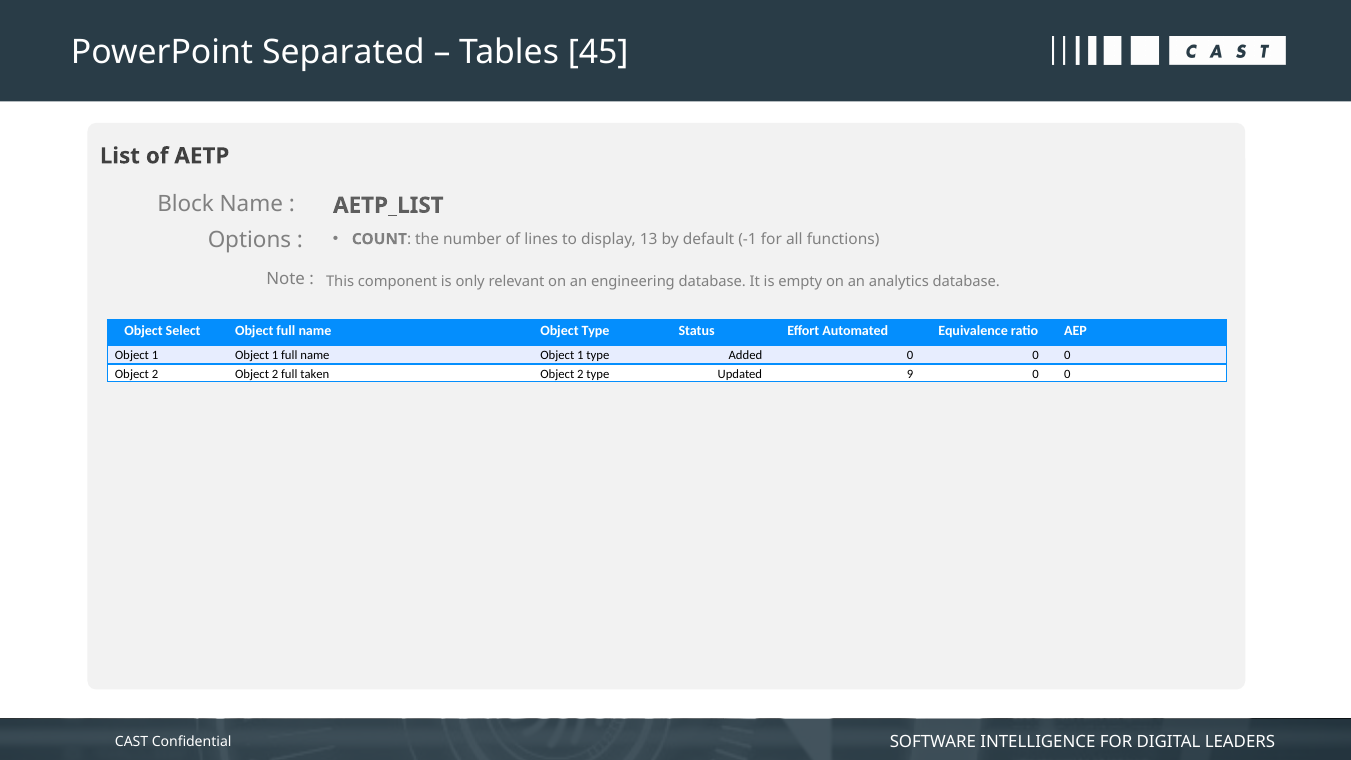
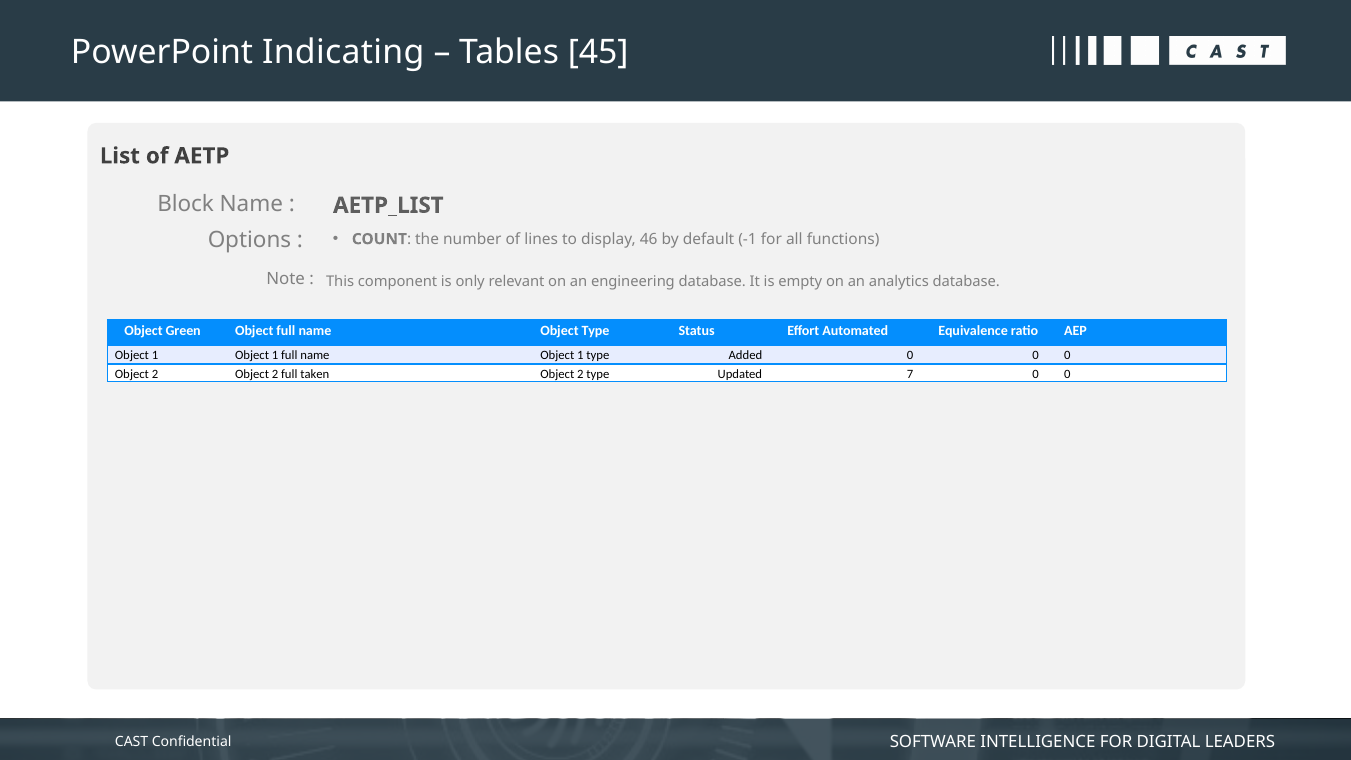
Separated: Separated -> Indicating
13: 13 -> 46
Select: Select -> Green
9: 9 -> 7
